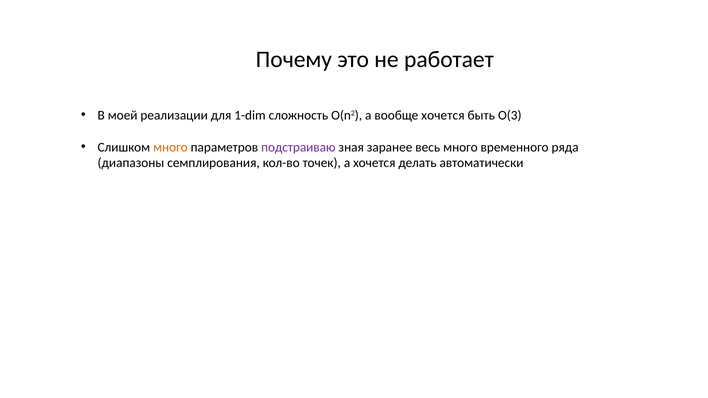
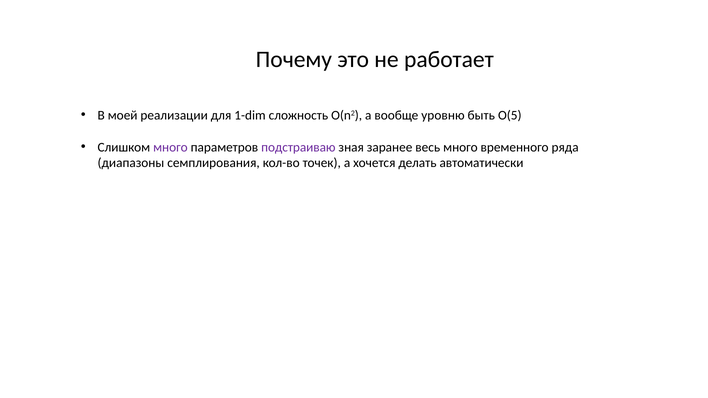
вообще хочется: хочется -> уровню
O(3: O(3 -> O(5
много at (170, 147) colour: orange -> purple
